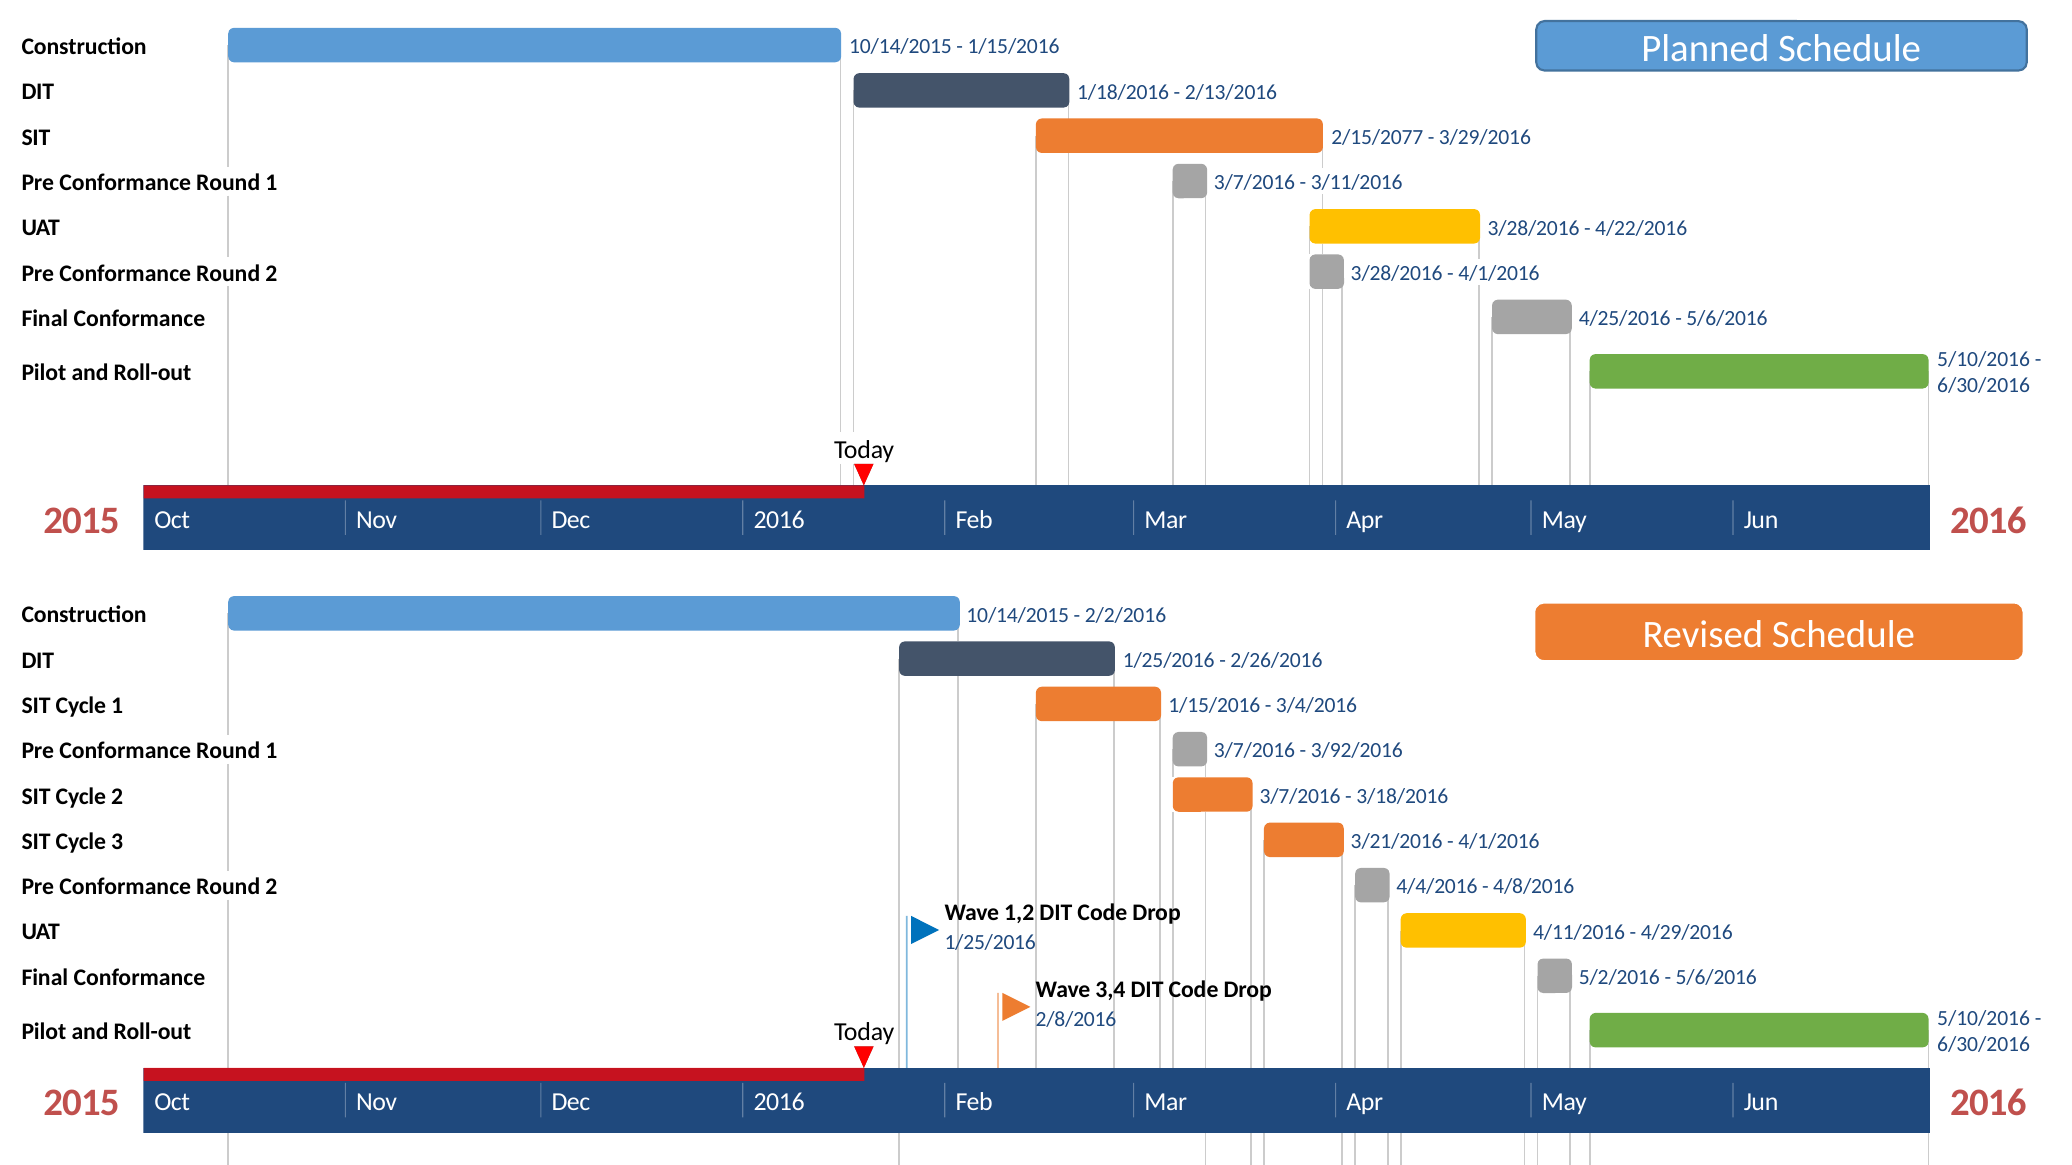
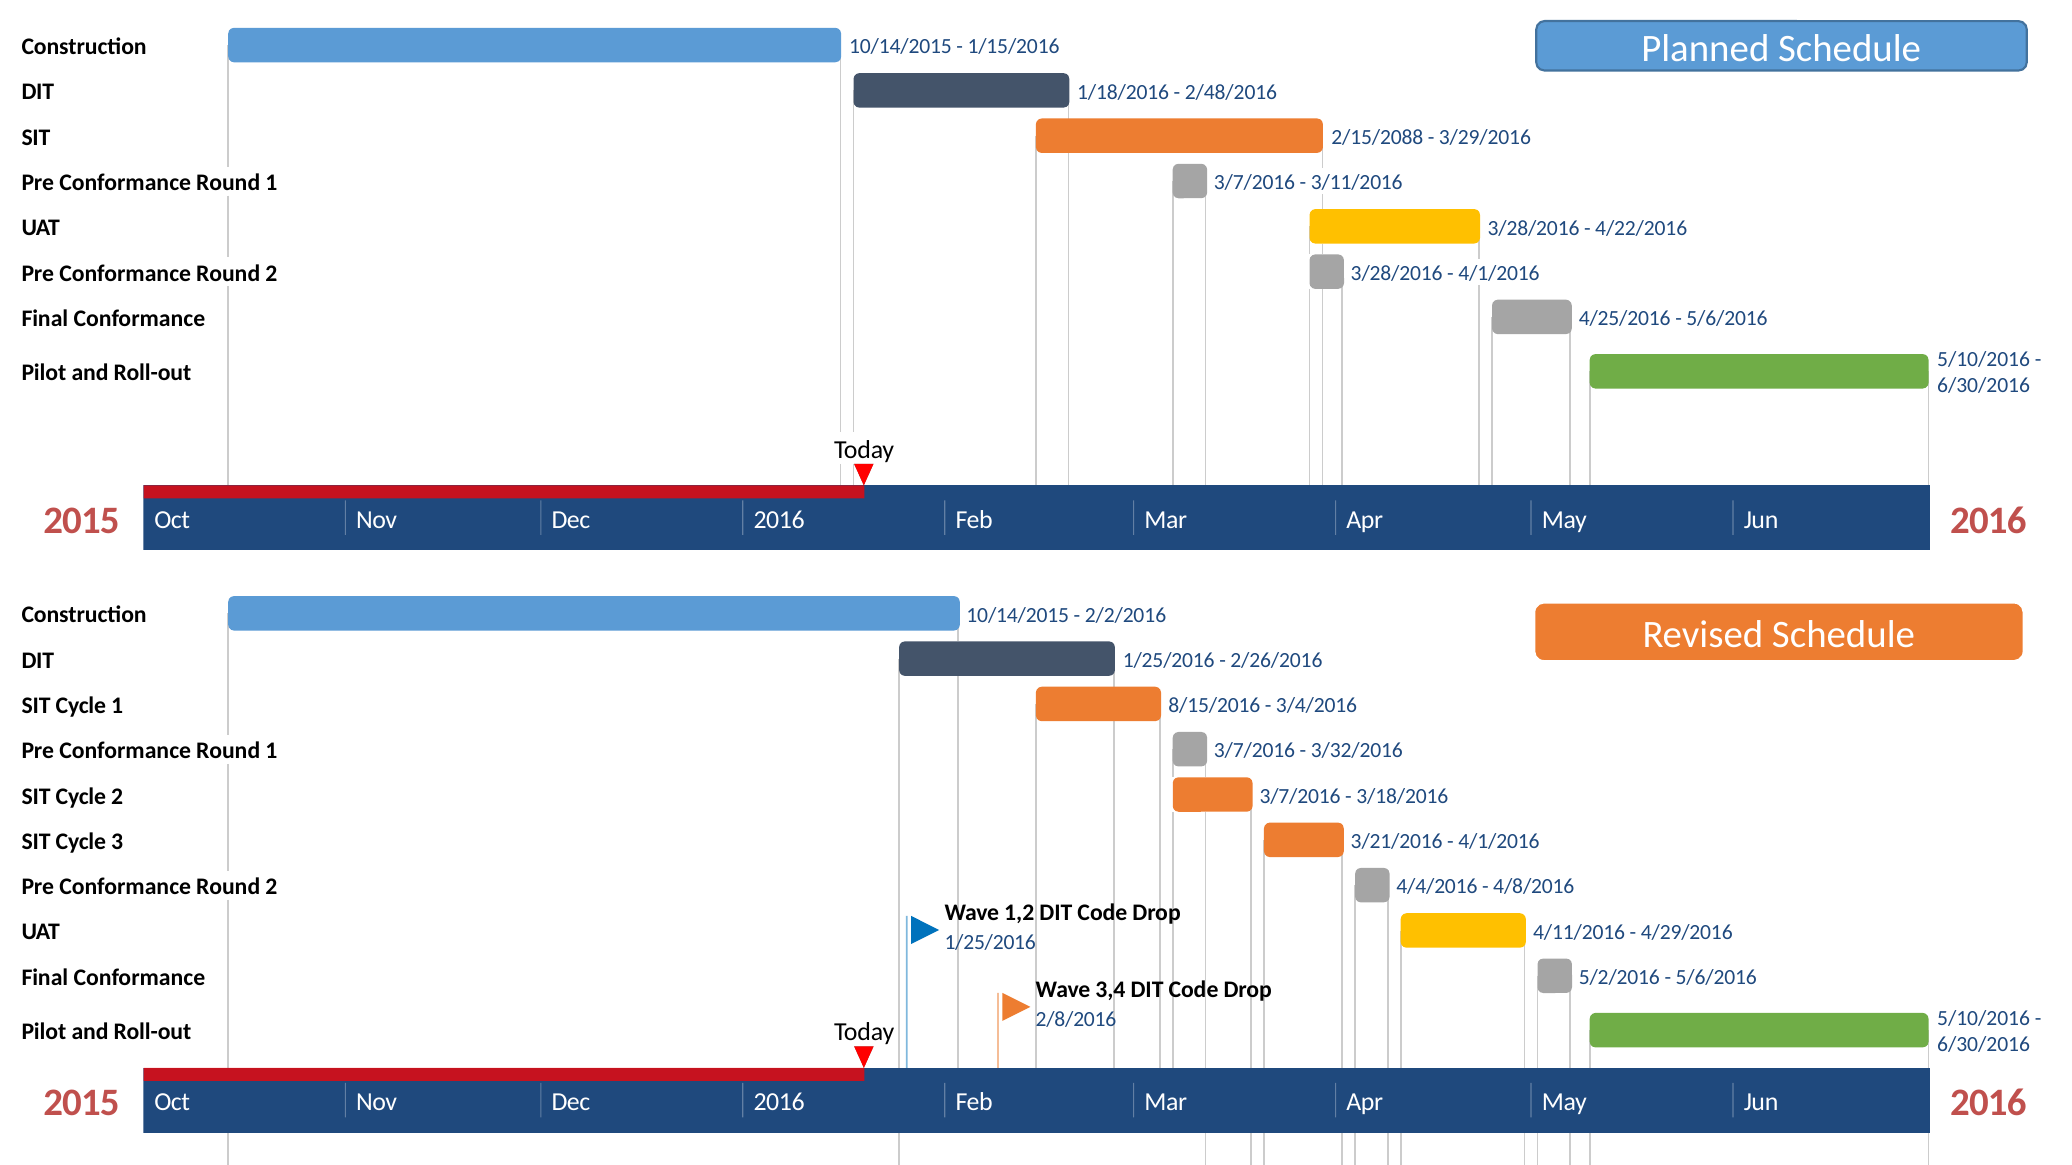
2/13/2016: 2/13/2016 -> 2/48/2016
2/15/2077: 2/15/2077 -> 2/15/2088
1/15/2016 at (1214, 706): 1/15/2016 -> 8/15/2016
3/92/2016: 3/92/2016 -> 3/32/2016
